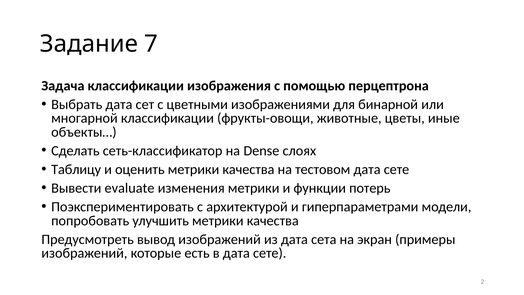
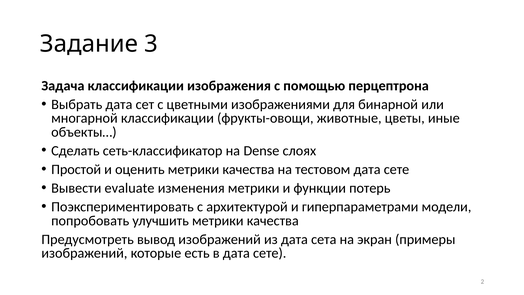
7: 7 -> 3
Таблицу: Таблицу -> Простой
